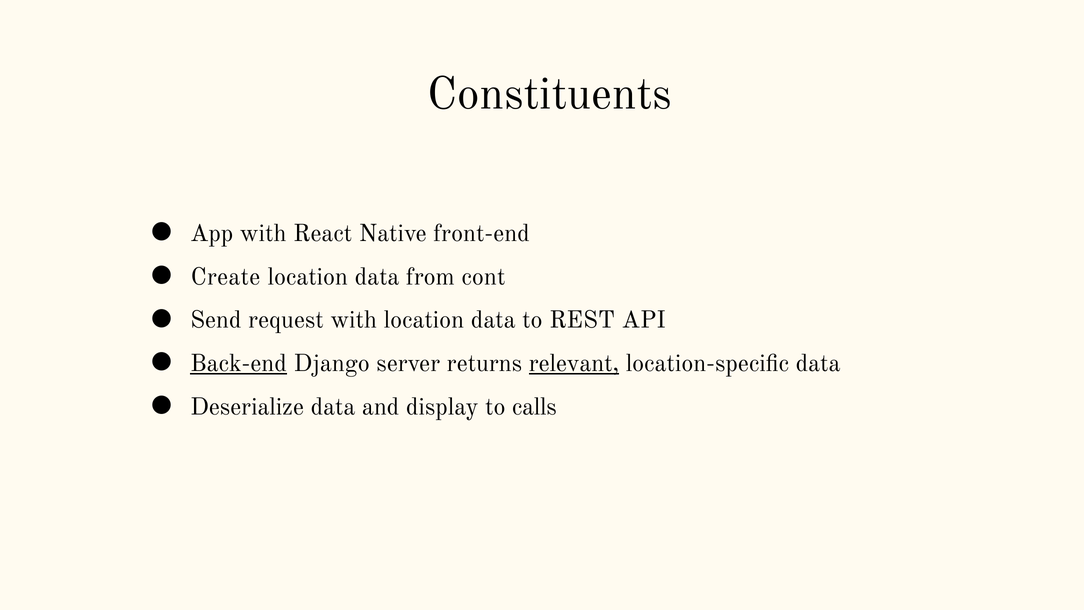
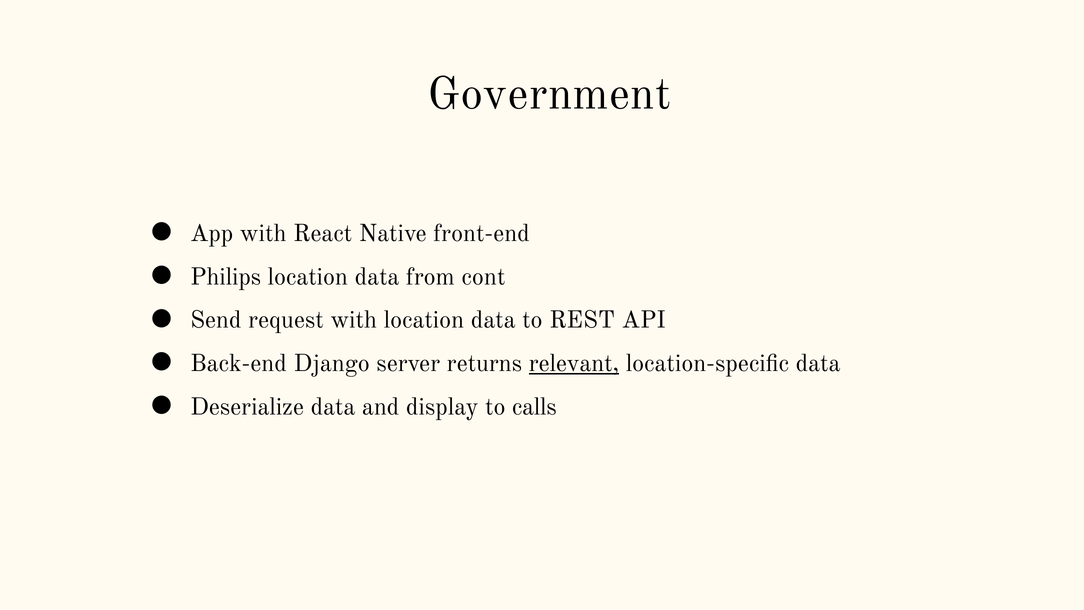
Constituents: Constituents -> Government
Create: Create -> Philips
Back-end underline: present -> none
